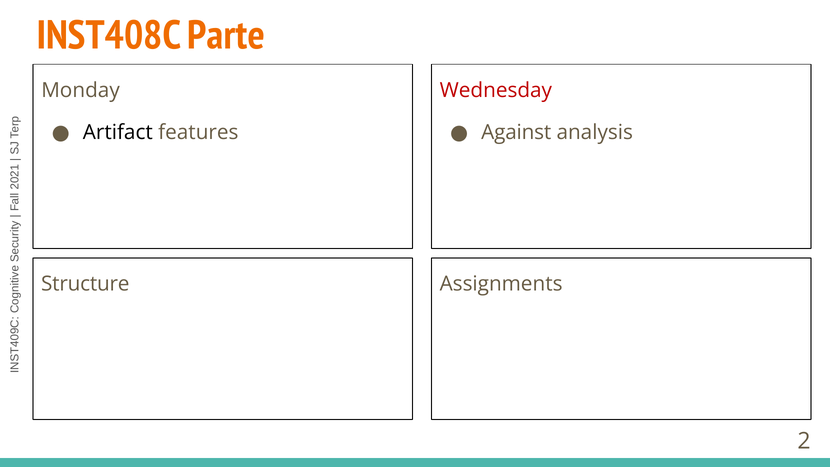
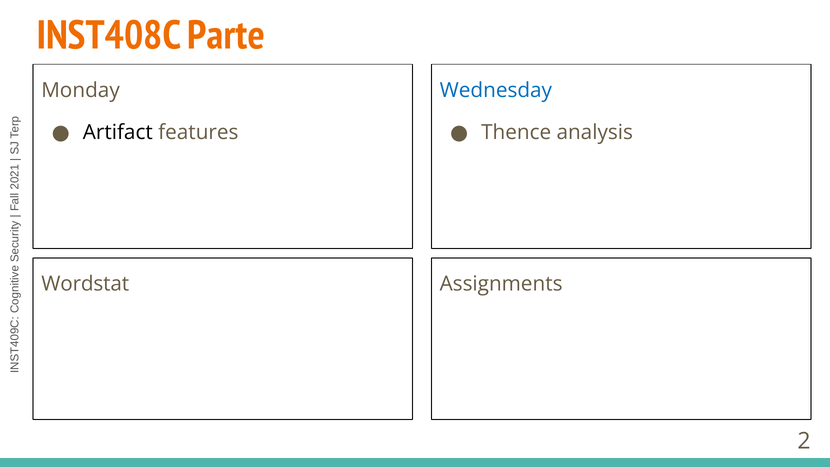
Wednesday colour: red -> blue
Against: Against -> Thence
Structure: Structure -> Wordstat
